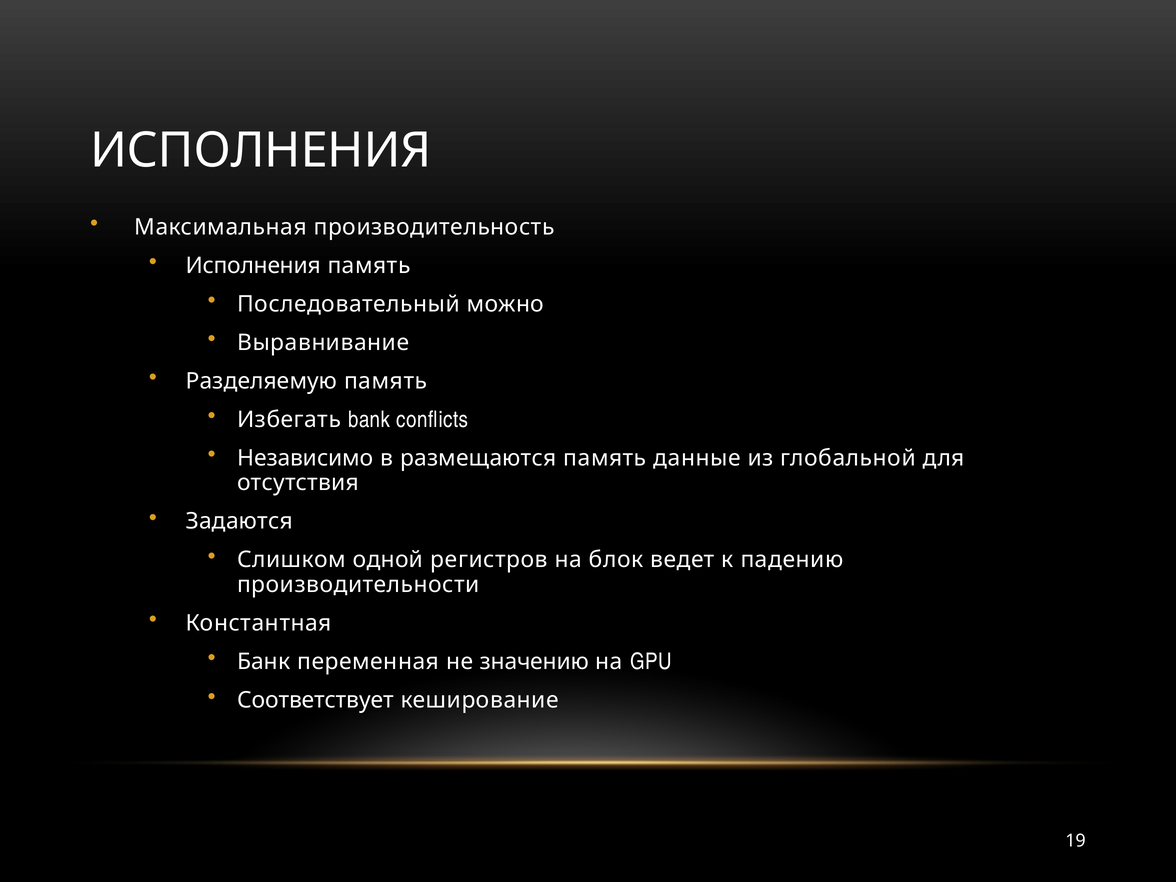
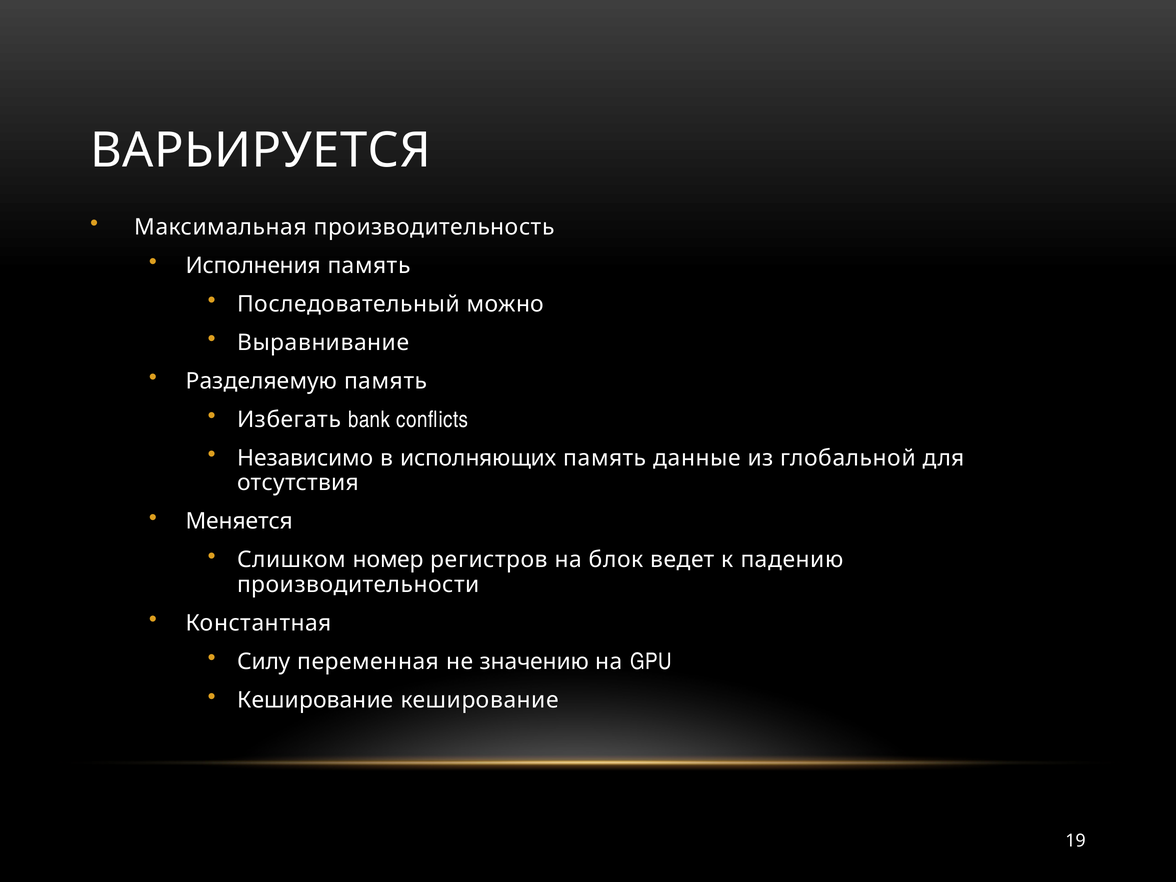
ИСПОЛНЕНИЯ at (261, 150): ИСПОЛНЕНИЯ -> ВАРЬИРУЕТСЯ
размещаются: размещаются -> исполняющих
Задаются: Задаются -> Меняется
одной: одной -> номер
Банк: Банк -> Силу
Соответствует at (315, 700): Соответствует -> Кеширование
